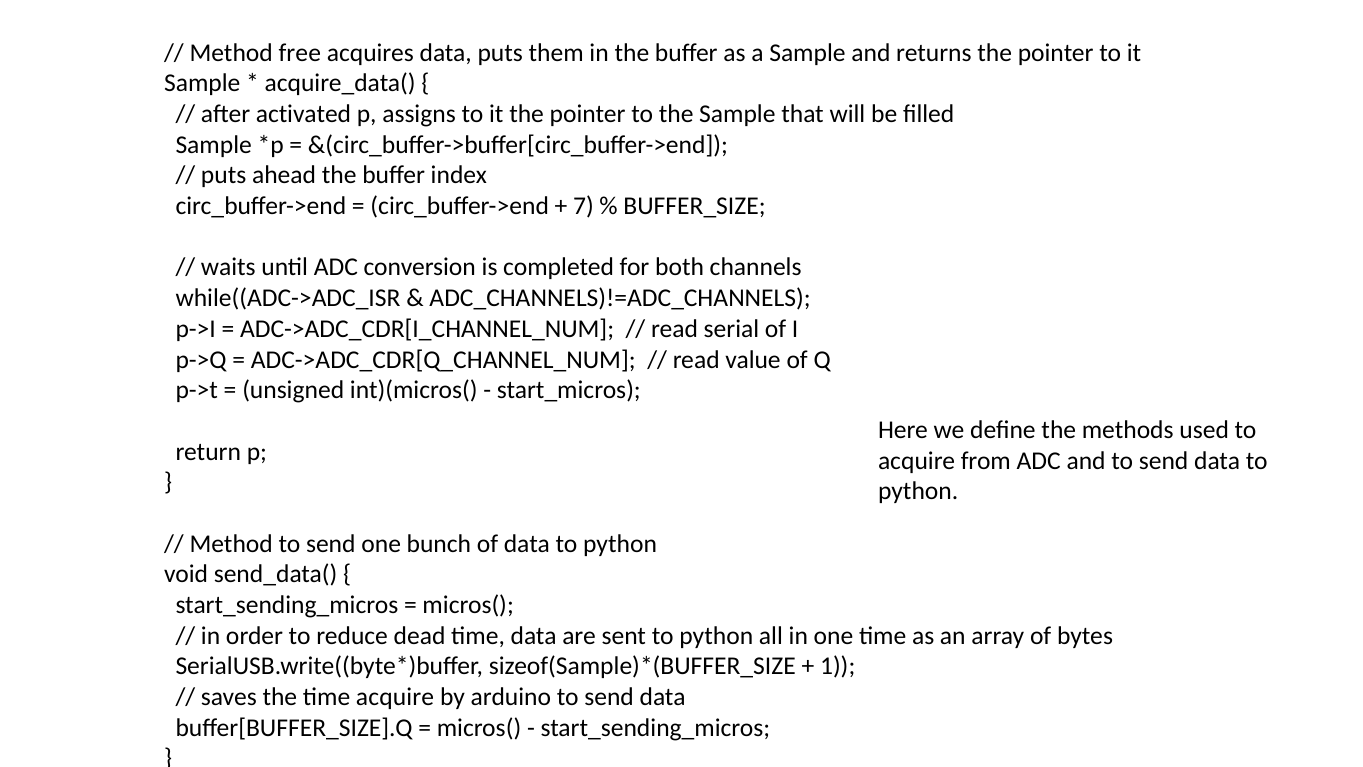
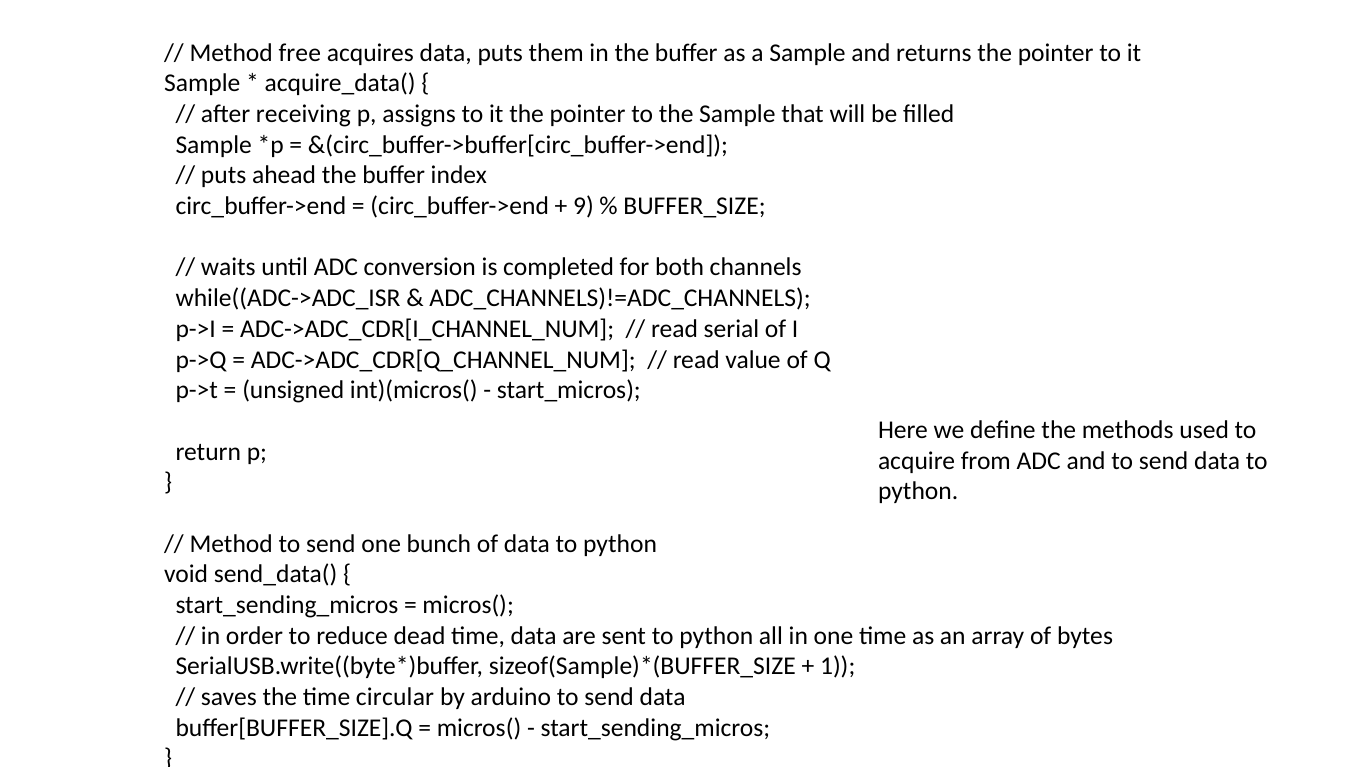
activated: activated -> receiving
7: 7 -> 9
time acquire: acquire -> circular
